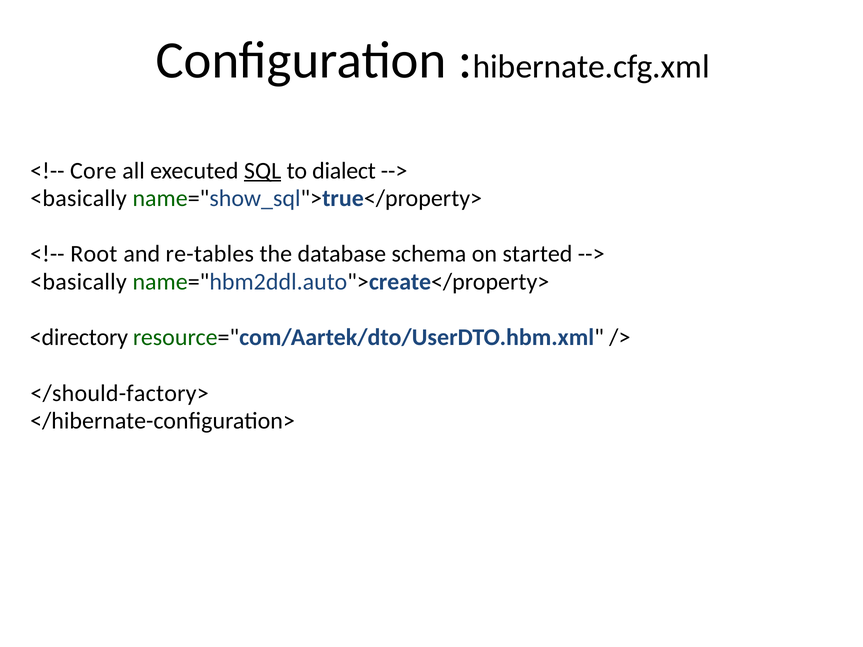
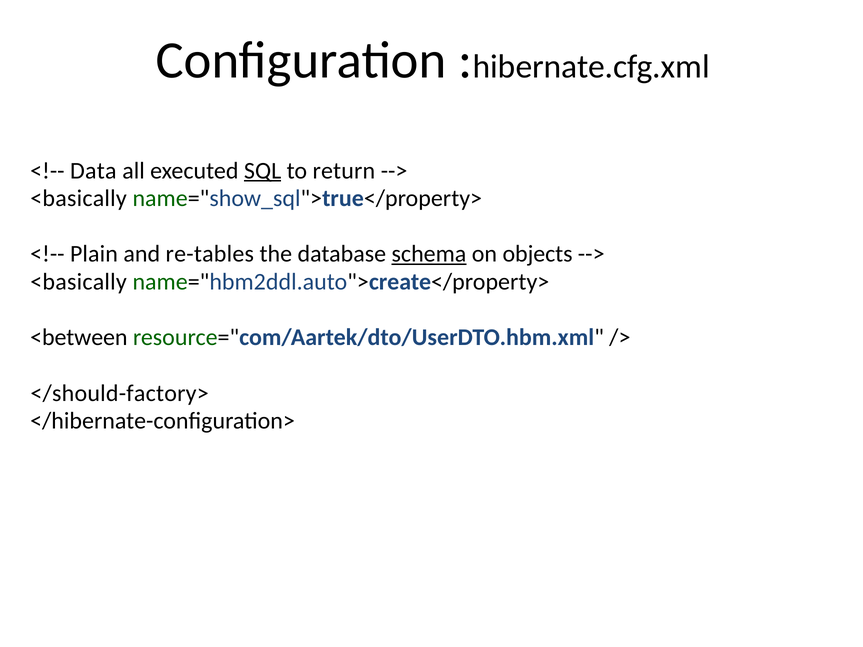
Core: Core -> Data
dialect: dialect -> return
Root: Root -> Plain
schema underline: none -> present
started: started -> objects
<directory: <directory -> <between
